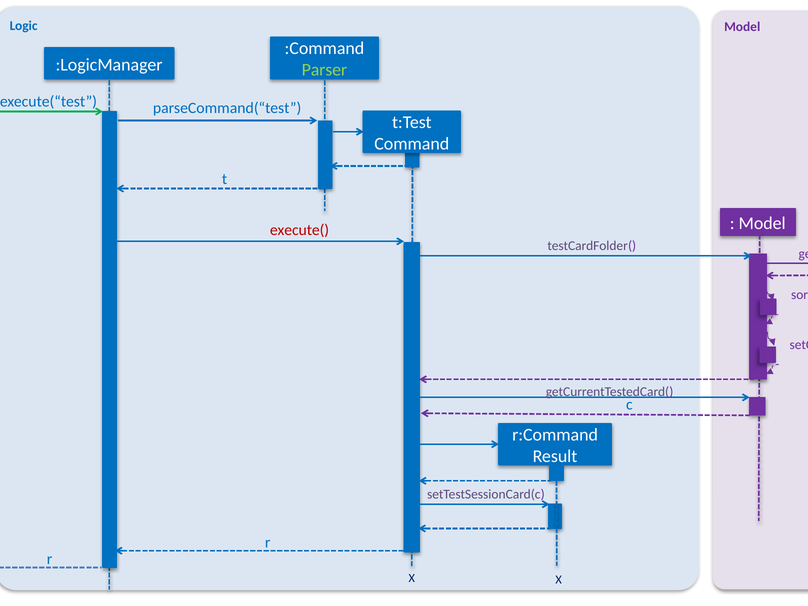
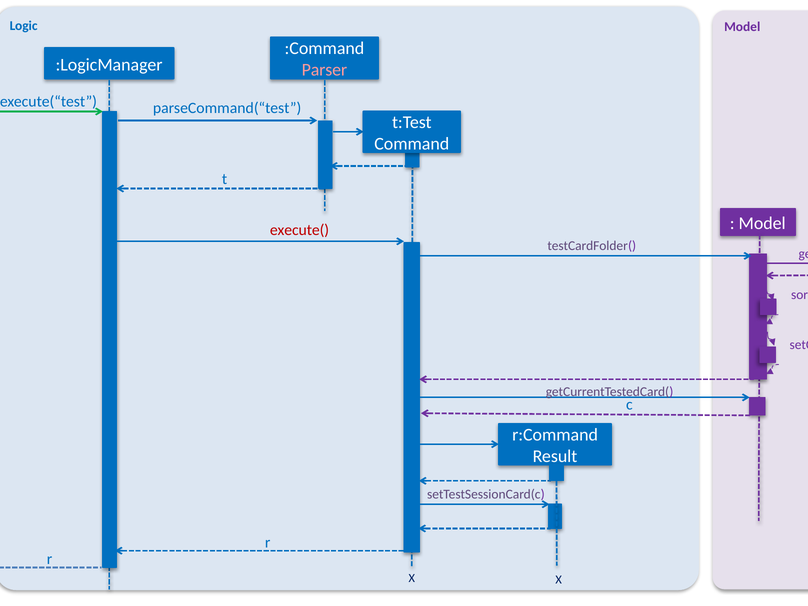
Parser colour: light green -> pink
